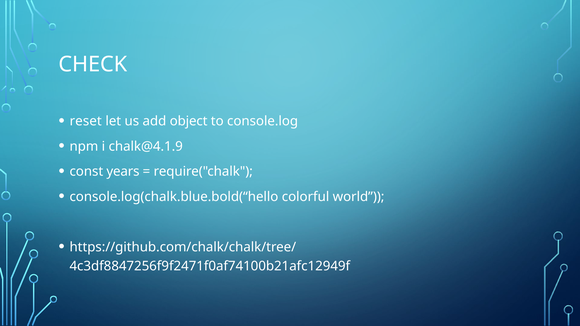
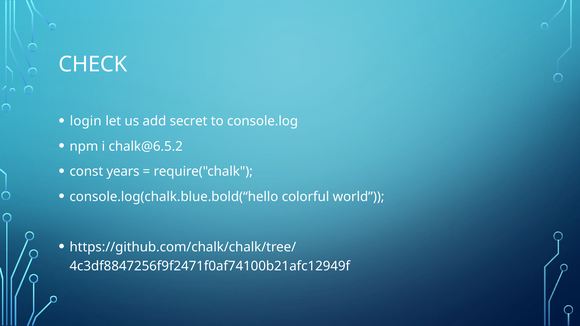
reset: reset -> login
object: object -> secret
chalk@4.1.9: chalk@4.1.9 -> chalk@6.5.2
